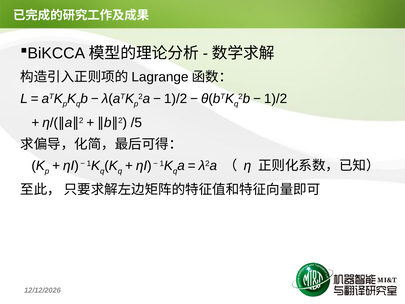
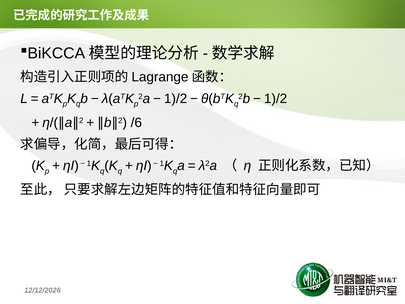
/5: /5 -> /6
